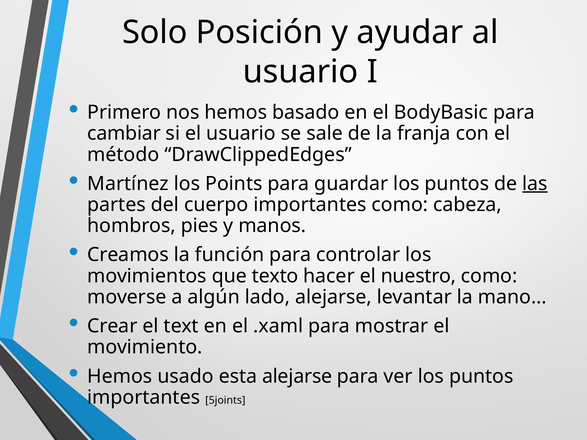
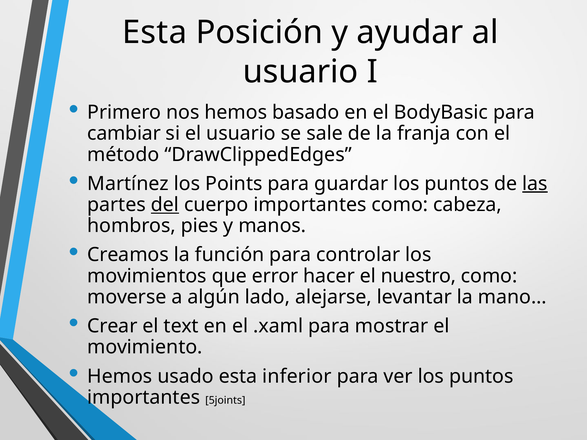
Solo at (155, 33): Solo -> Esta
del underline: none -> present
texto: texto -> error
esta alejarse: alejarse -> inferior
